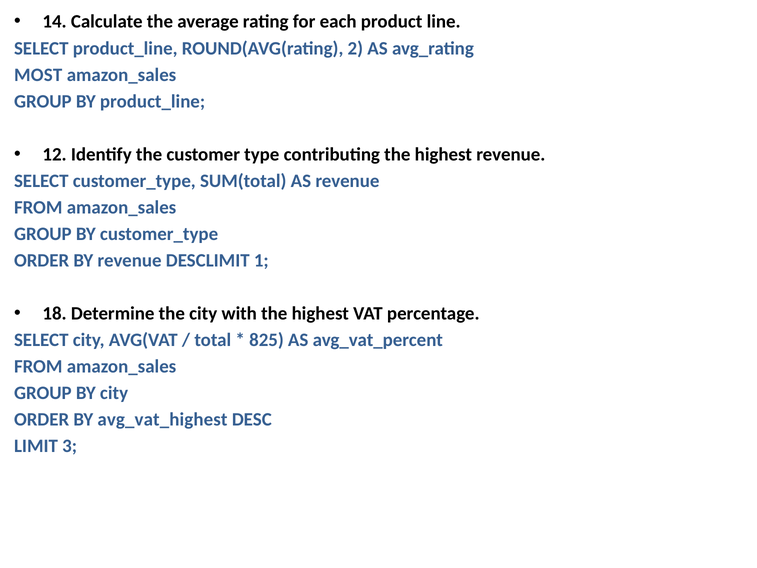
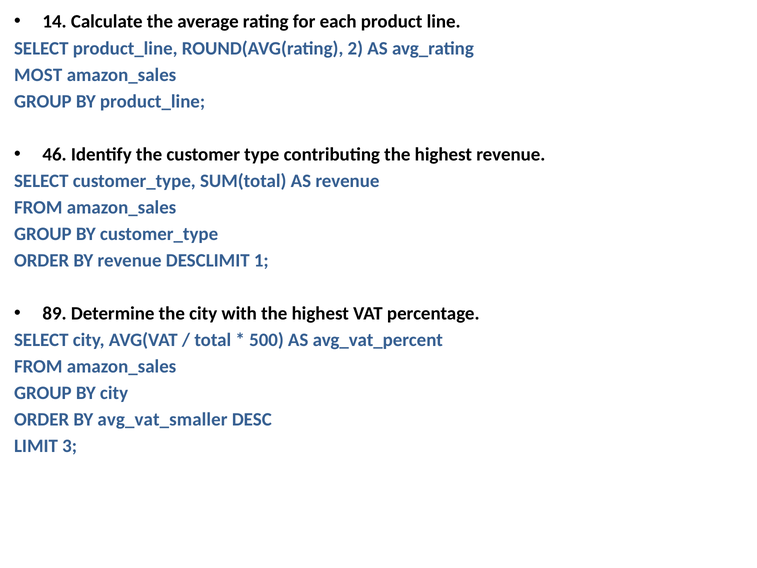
12: 12 -> 46
18: 18 -> 89
825: 825 -> 500
avg_vat_highest: avg_vat_highest -> avg_vat_smaller
